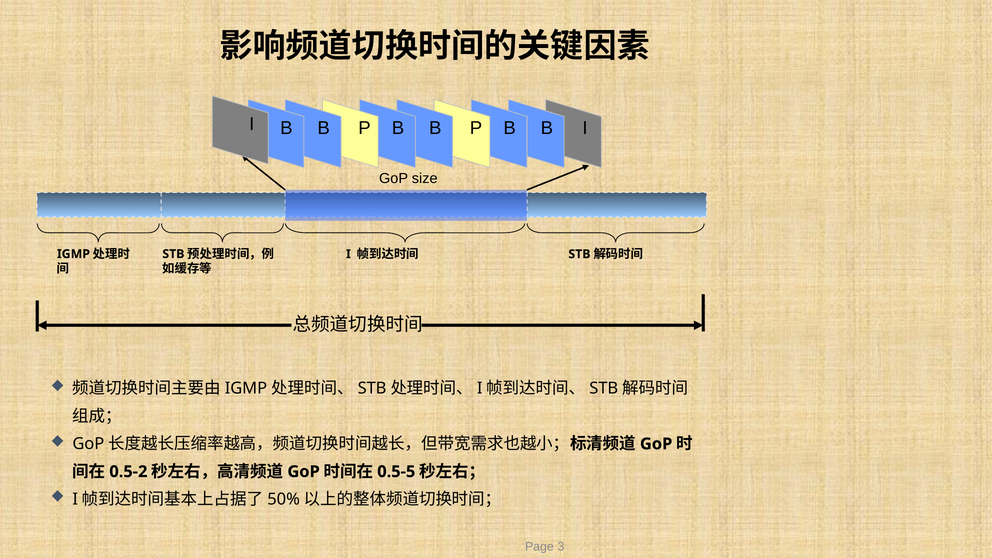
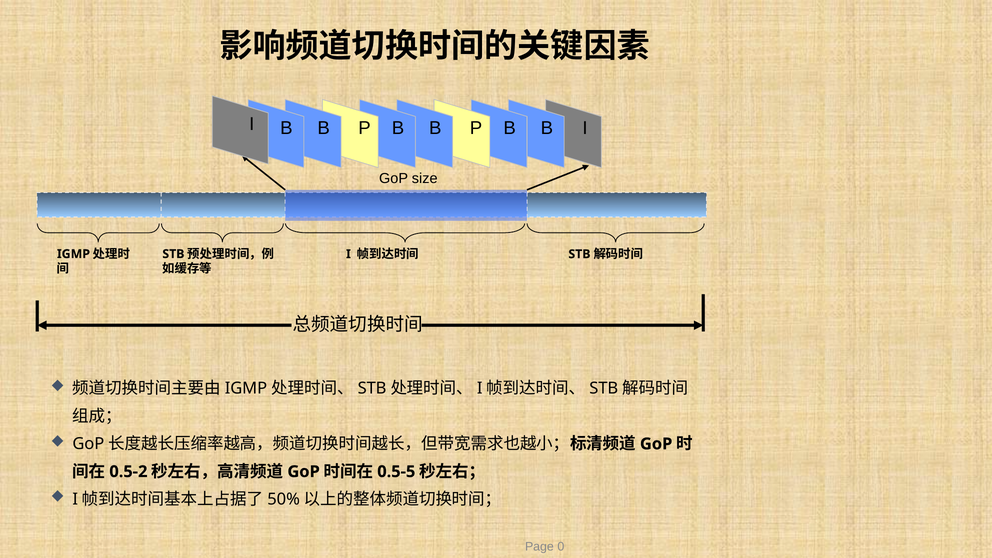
3: 3 -> 0
